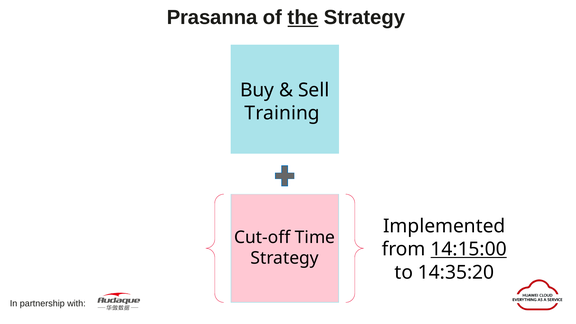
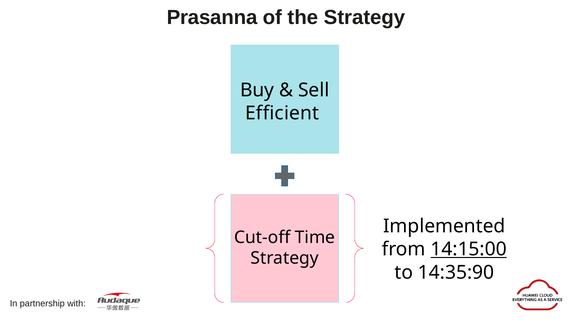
the underline: present -> none
Training: Training -> Efficient
14:35:20: 14:35:20 -> 14:35:90
